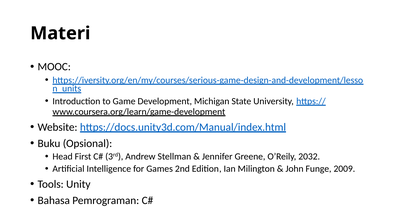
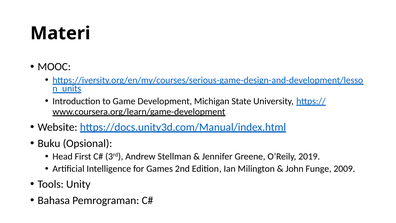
2032: 2032 -> 2019
